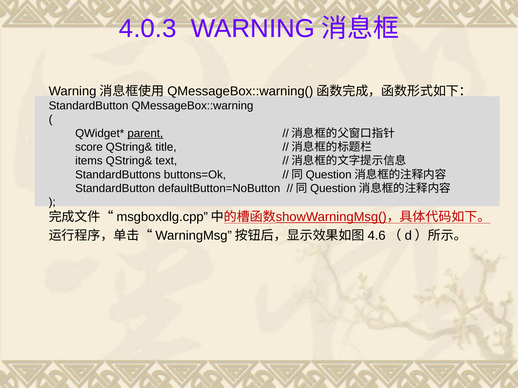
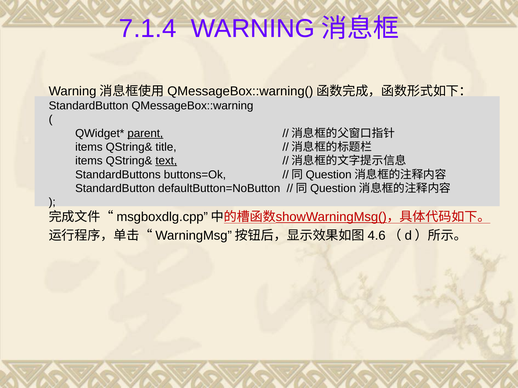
4.0.3: 4.0.3 -> 7.1.4
score at (89, 147): score -> items
text underline: none -> present
